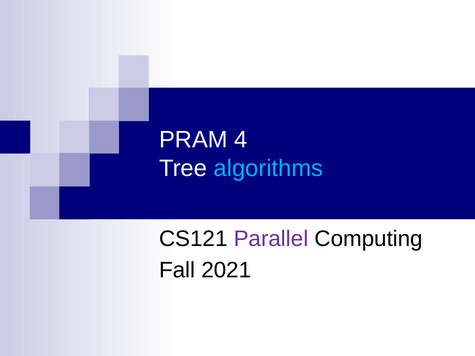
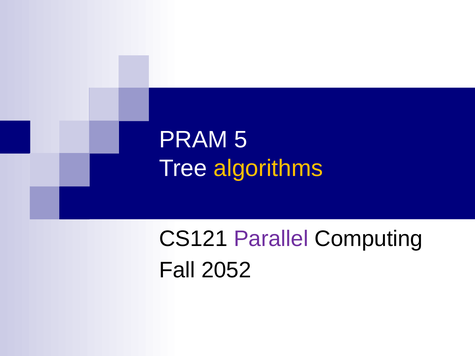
4: 4 -> 5
algorithms colour: light blue -> yellow
2021: 2021 -> 2052
